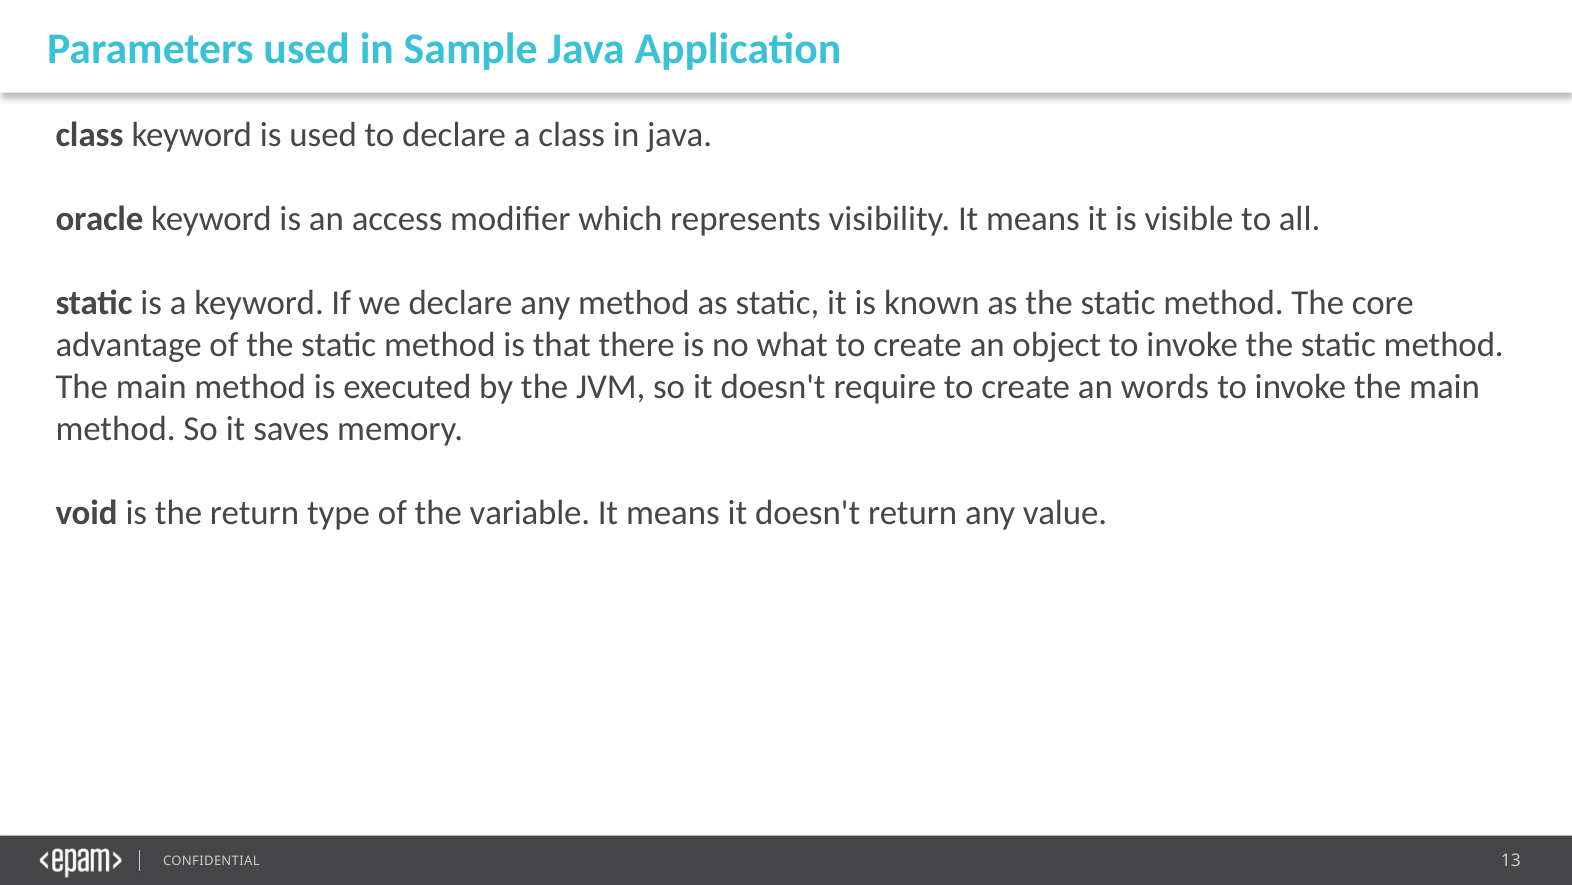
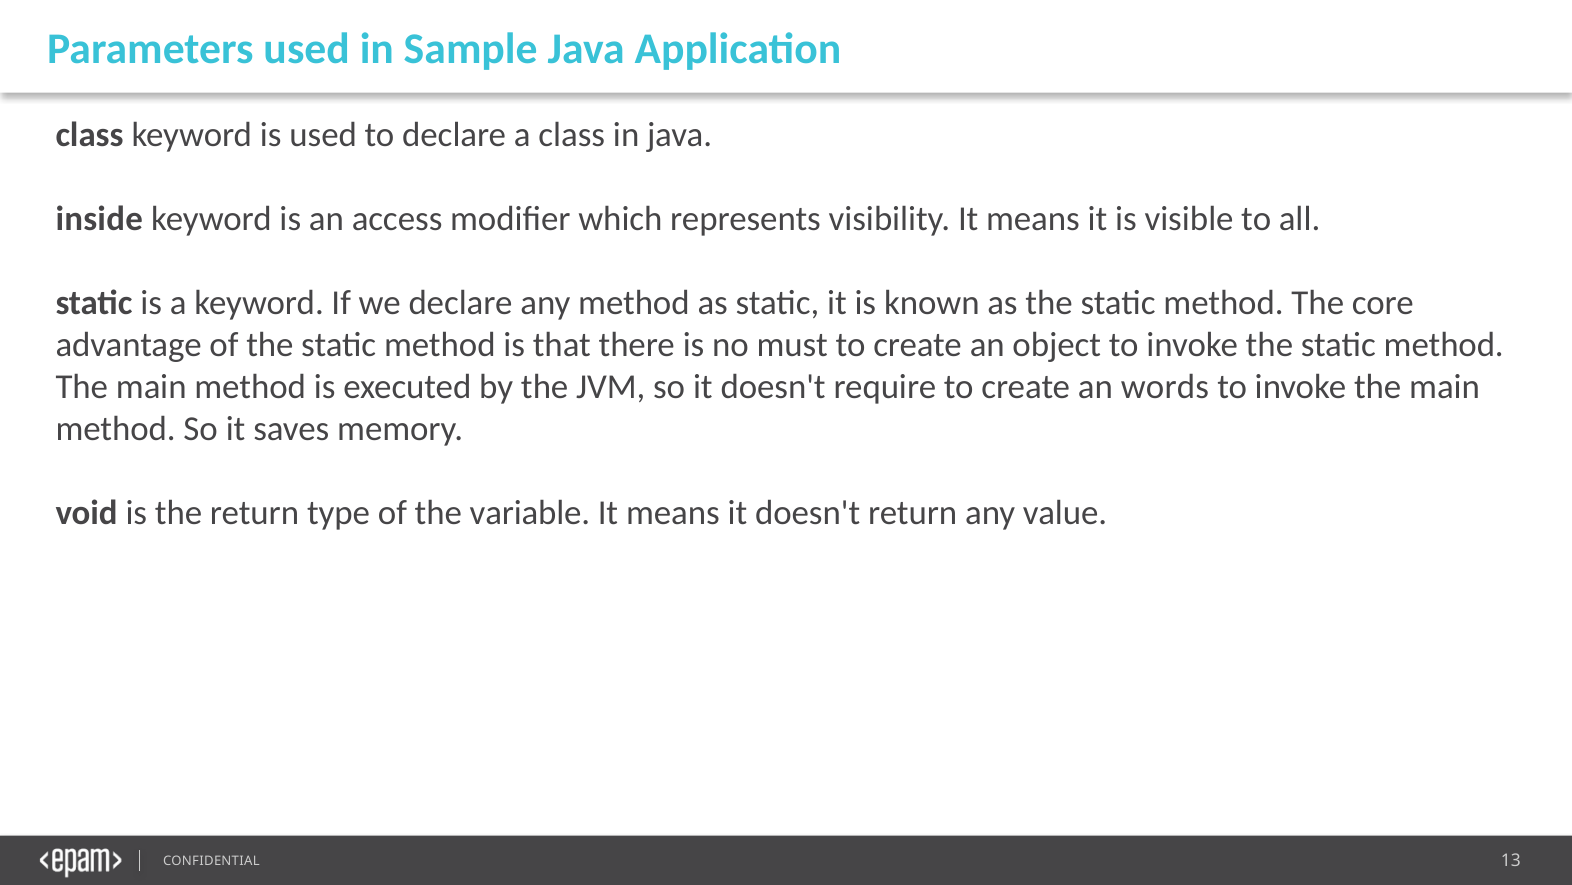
oracle: oracle -> inside
what: what -> must
